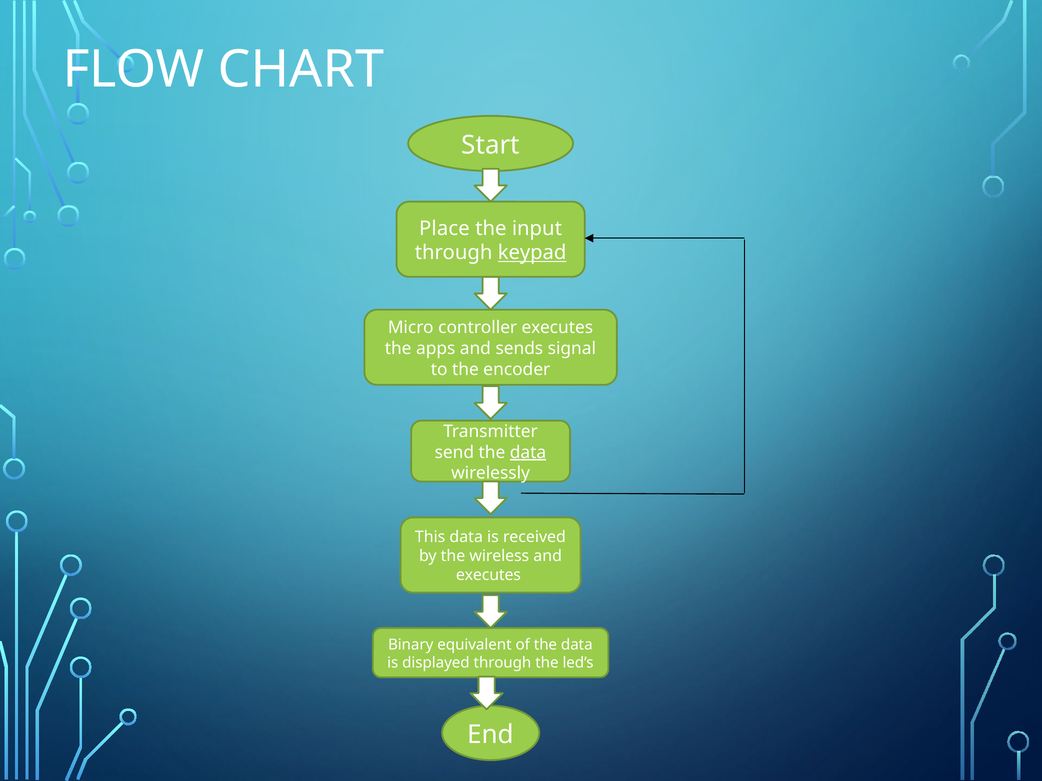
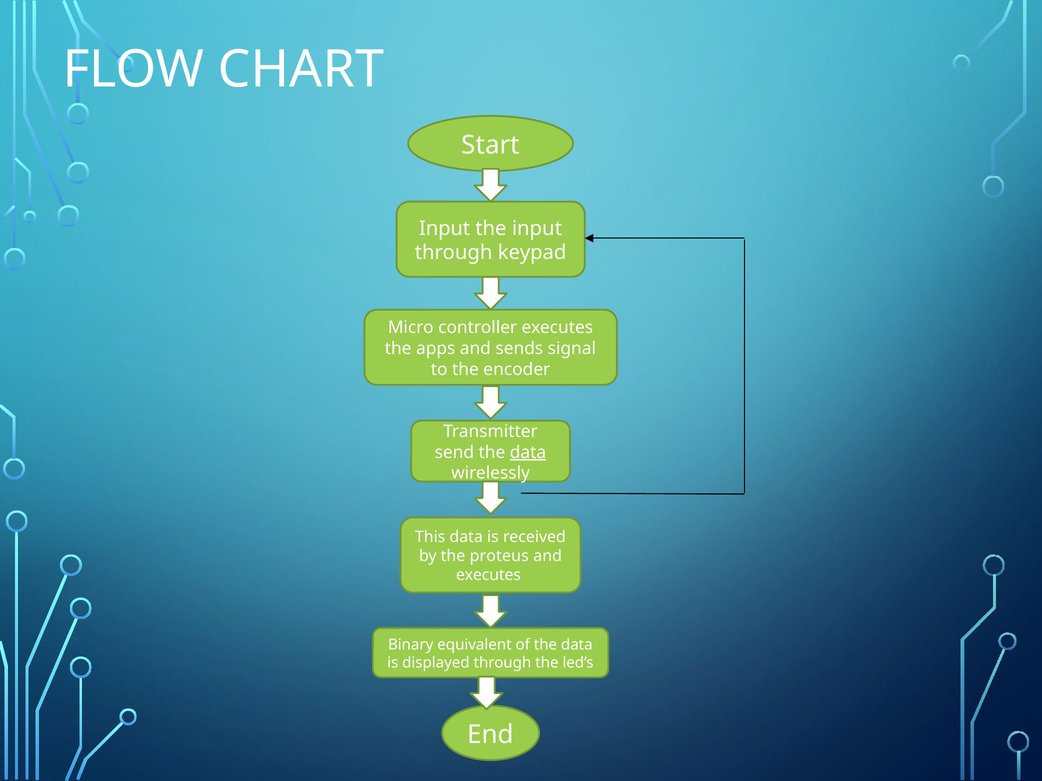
Place at (444, 229): Place -> Input
keypad underline: present -> none
wireless: wireless -> proteus
